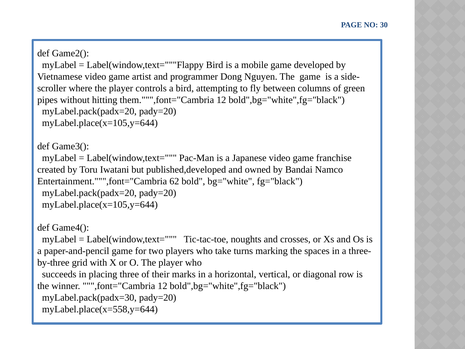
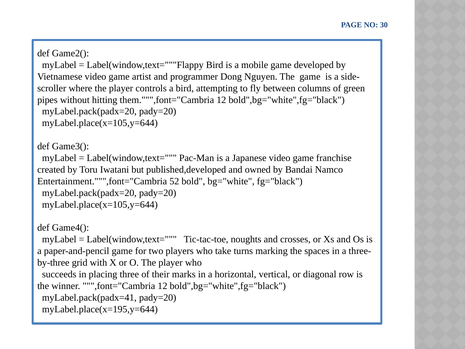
62: 62 -> 52
myLabel.pack(padx=30: myLabel.pack(padx=30 -> myLabel.pack(padx=41
myLabel.place(x=558,y=644: myLabel.place(x=558,y=644 -> myLabel.place(x=195,y=644
